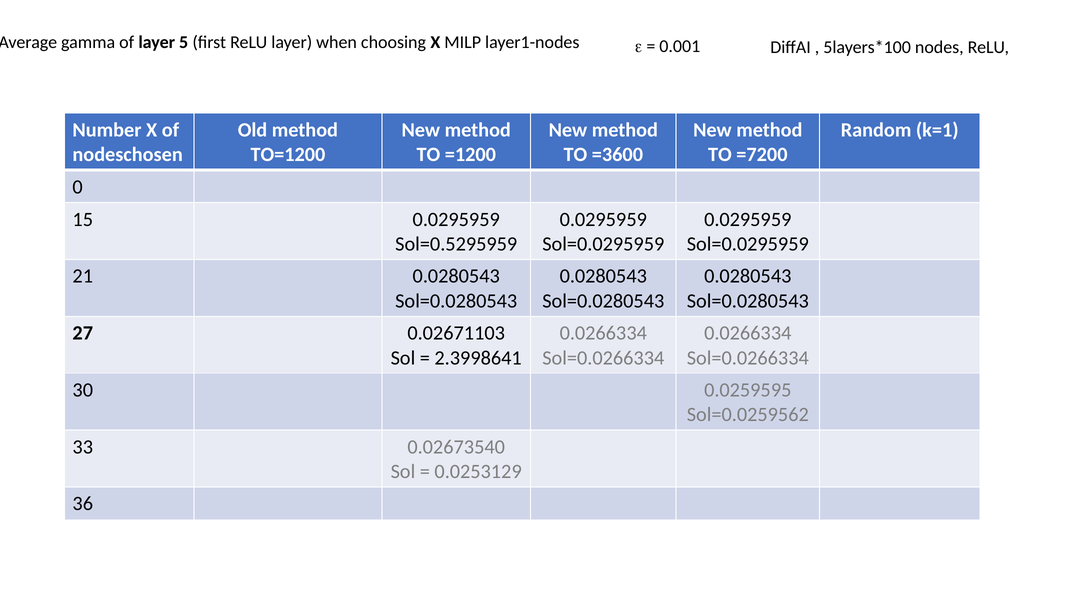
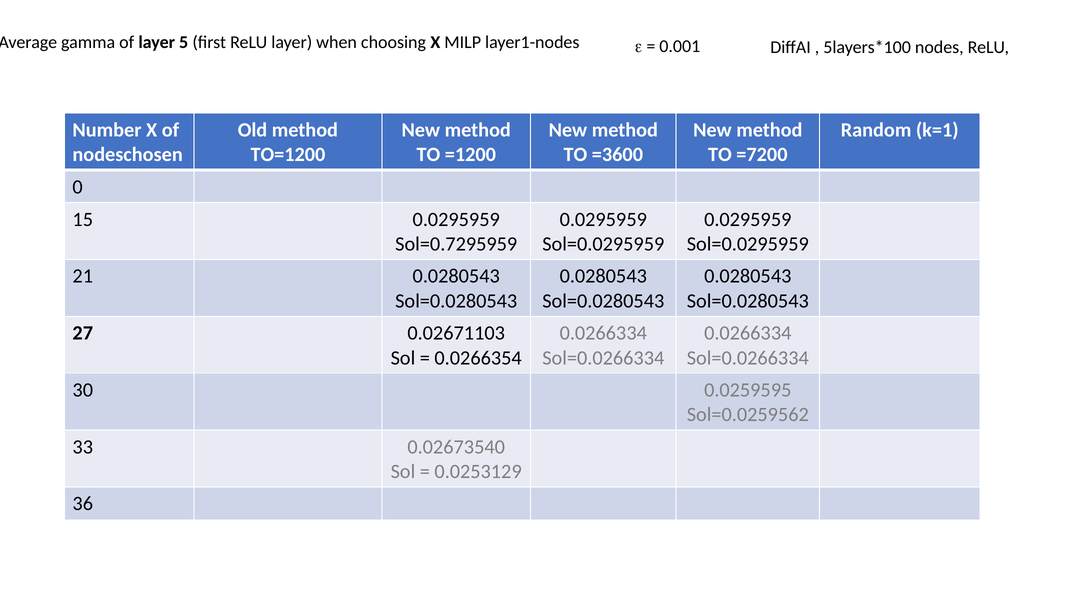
Sol=0.5295959: Sol=0.5295959 -> Sol=0.7295959
2.3998641: 2.3998641 -> 0.0266354
